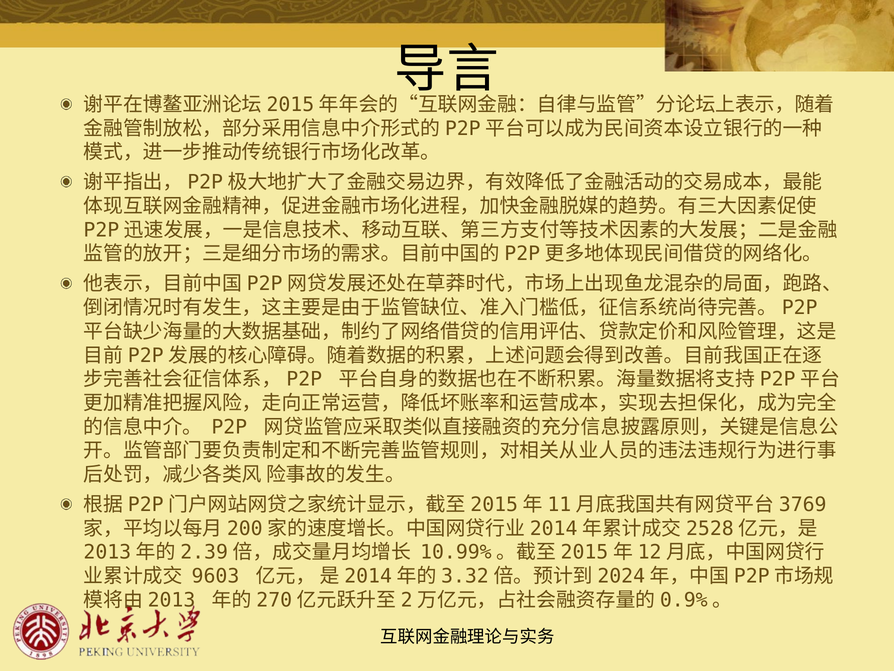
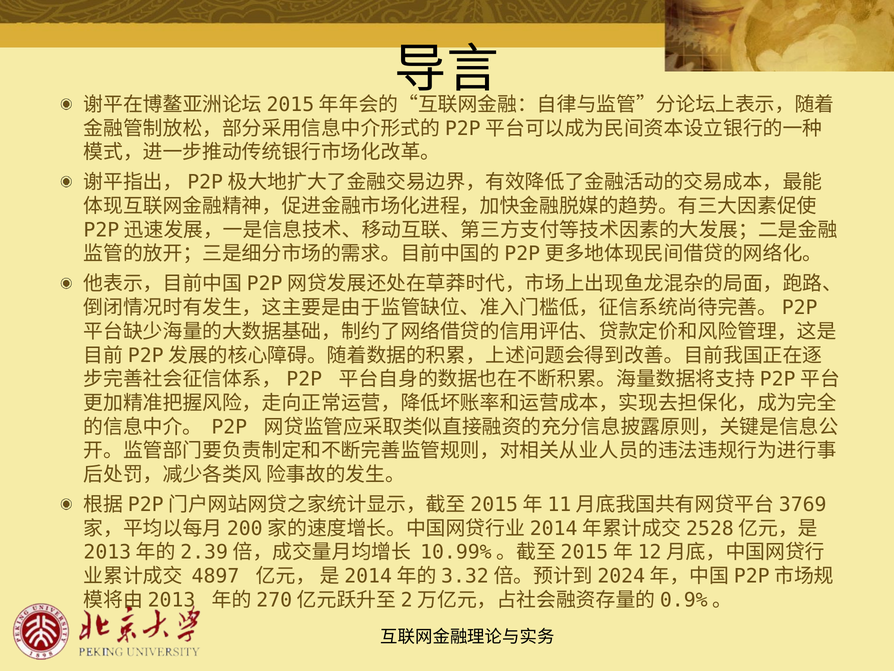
9603: 9603 -> 4897
